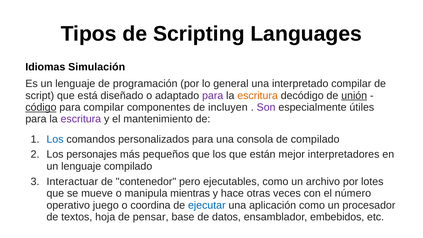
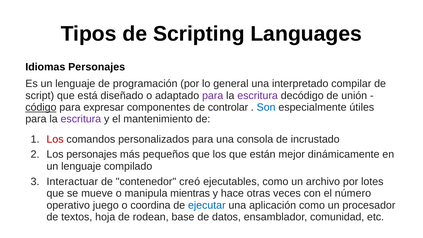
Idiomas Simulación: Simulación -> Personajes
escritura at (258, 95) colour: orange -> purple
unión underline: present -> none
para compilar: compilar -> expresar
incluyen: incluyen -> controlar
Son colour: purple -> blue
Los at (55, 139) colour: blue -> red
de compilado: compilado -> incrustado
interpretadores: interpretadores -> dinámicamente
pero: pero -> creó
pensar: pensar -> rodean
embebidos: embebidos -> comunidad
